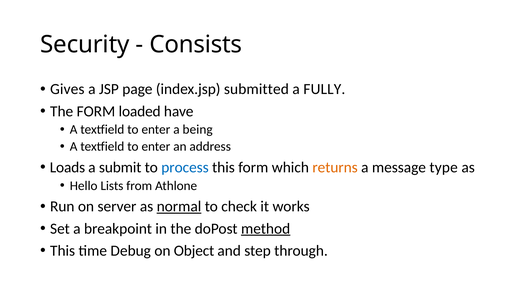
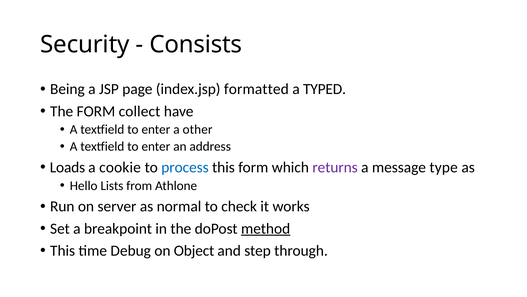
Gives: Gives -> Being
submitted: submitted -> formatted
FULLY: FULLY -> TYPED
loaded: loaded -> collect
being: being -> other
submit: submit -> cookie
returns colour: orange -> purple
normal underline: present -> none
